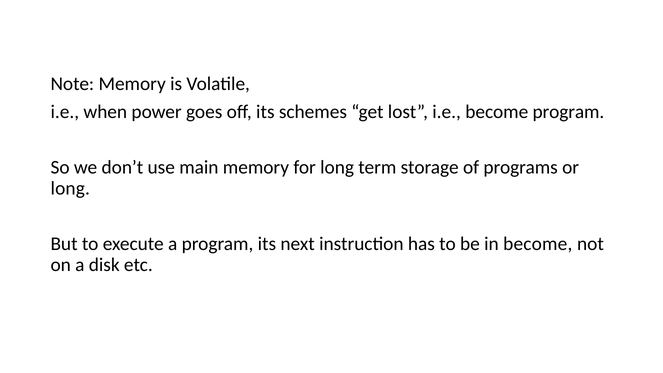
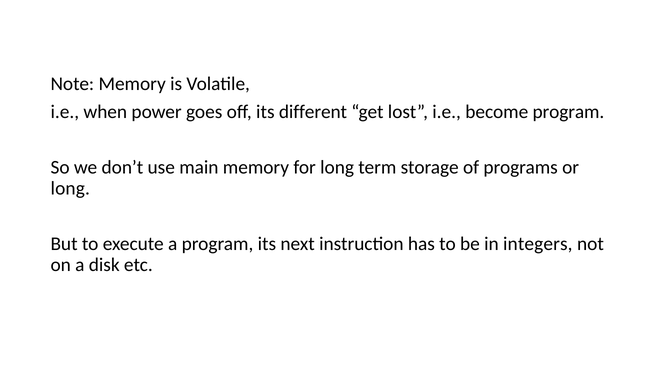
schemes: schemes -> different
in become: become -> integers
